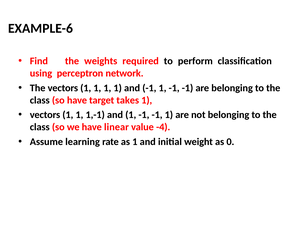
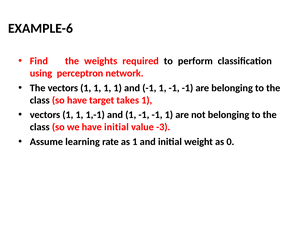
have linear: linear -> initial
-4: -4 -> -3
